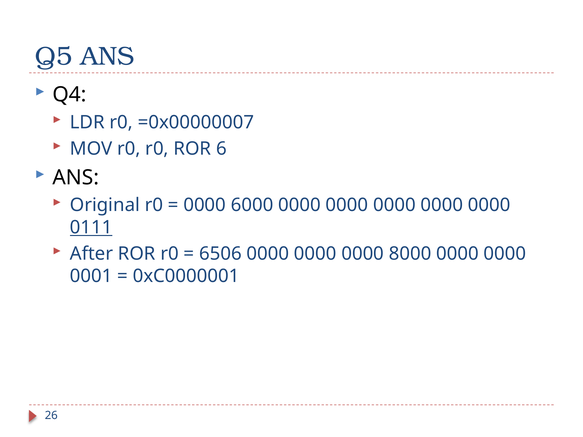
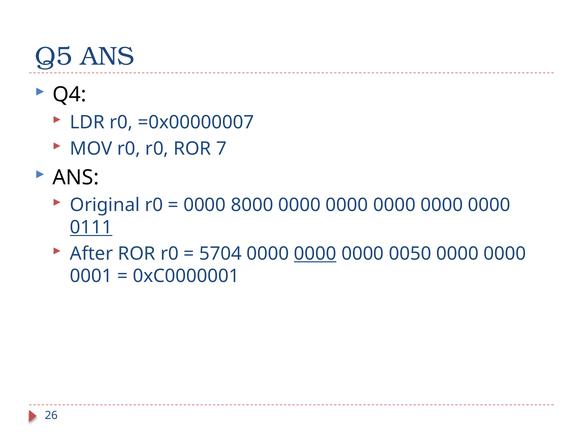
6: 6 -> 7
6000: 6000 -> 8000
6506: 6506 -> 5704
0000 at (315, 254) underline: none -> present
8000: 8000 -> 0050
